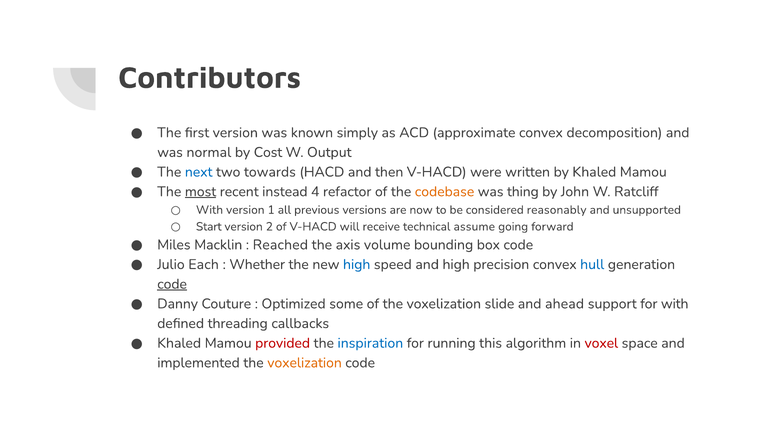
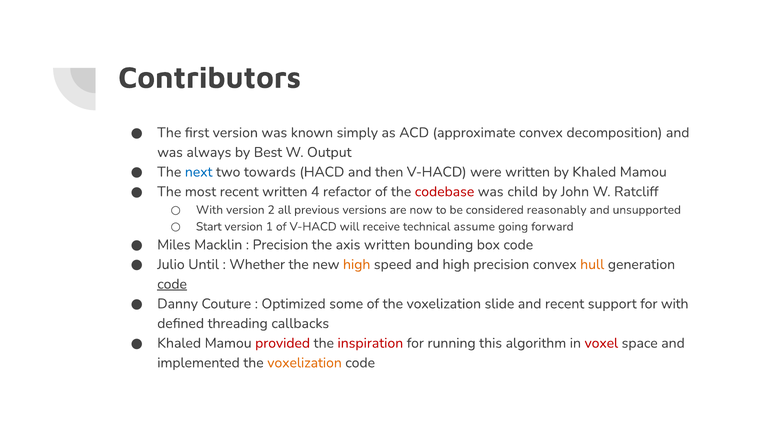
normal: normal -> always
Cost: Cost -> Best
most underline: present -> none
recent instead: instead -> written
codebase colour: orange -> red
thing: thing -> child
1: 1 -> 2
2: 2 -> 1
Reached at (280, 244): Reached -> Precision
axis volume: volume -> written
Each: Each -> Until
high at (357, 264) colour: blue -> orange
hull colour: blue -> orange
and ahead: ahead -> recent
inspiration colour: blue -> red
